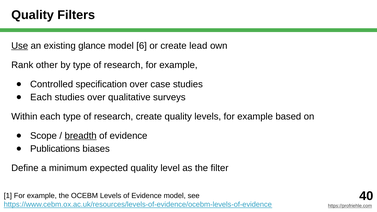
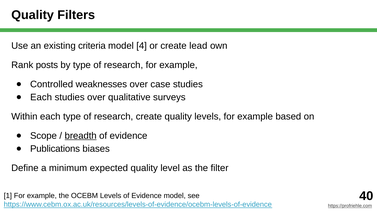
Use underline: present -> none
glance: glance -> criteria
6: 6 -> 4
other: other -> posts
specification: specification -> weaknesses
